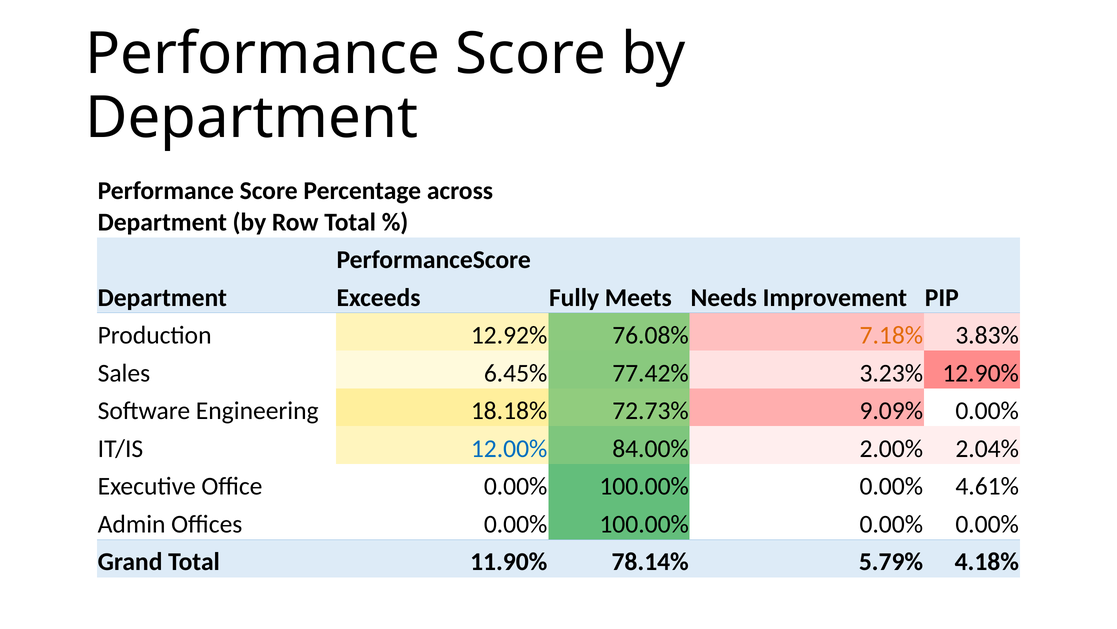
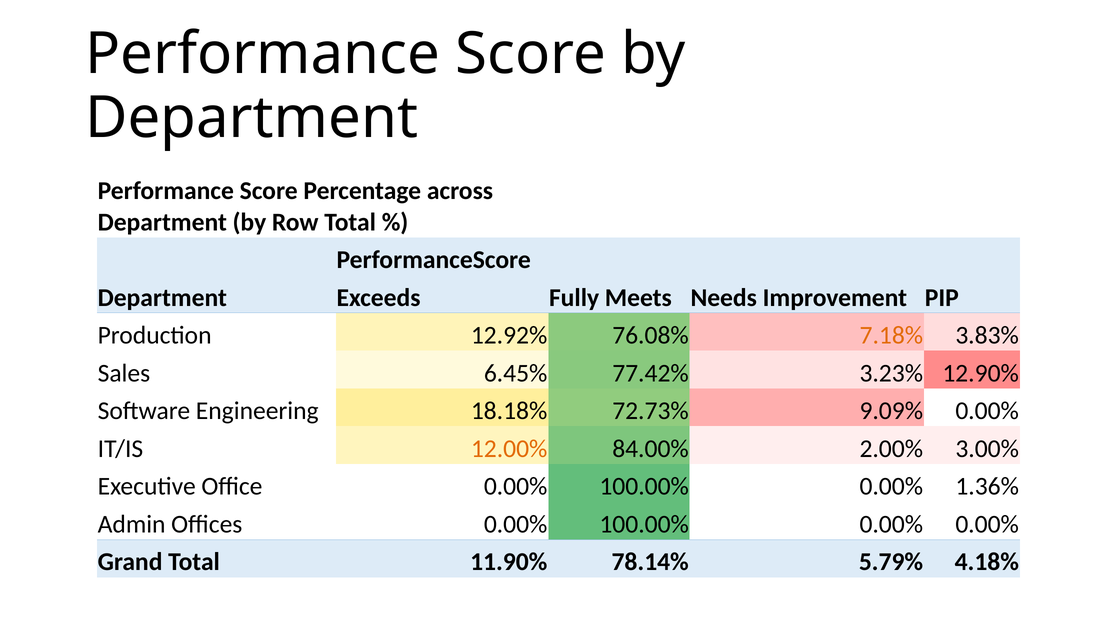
12.00% colour: blue -> orange
2.04%: 2.04% -> 3.00%
4.61%: 4.61% -> 1.36%
